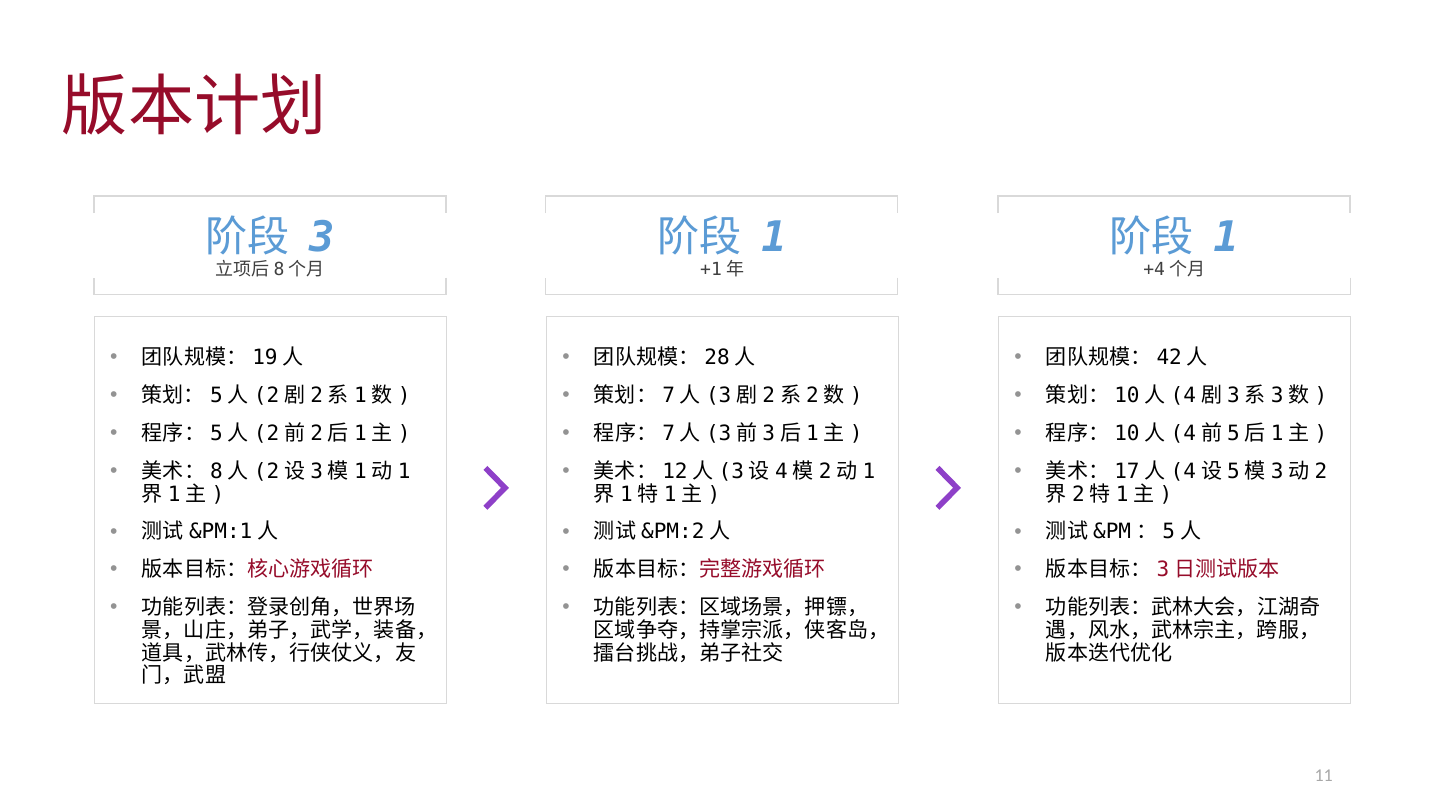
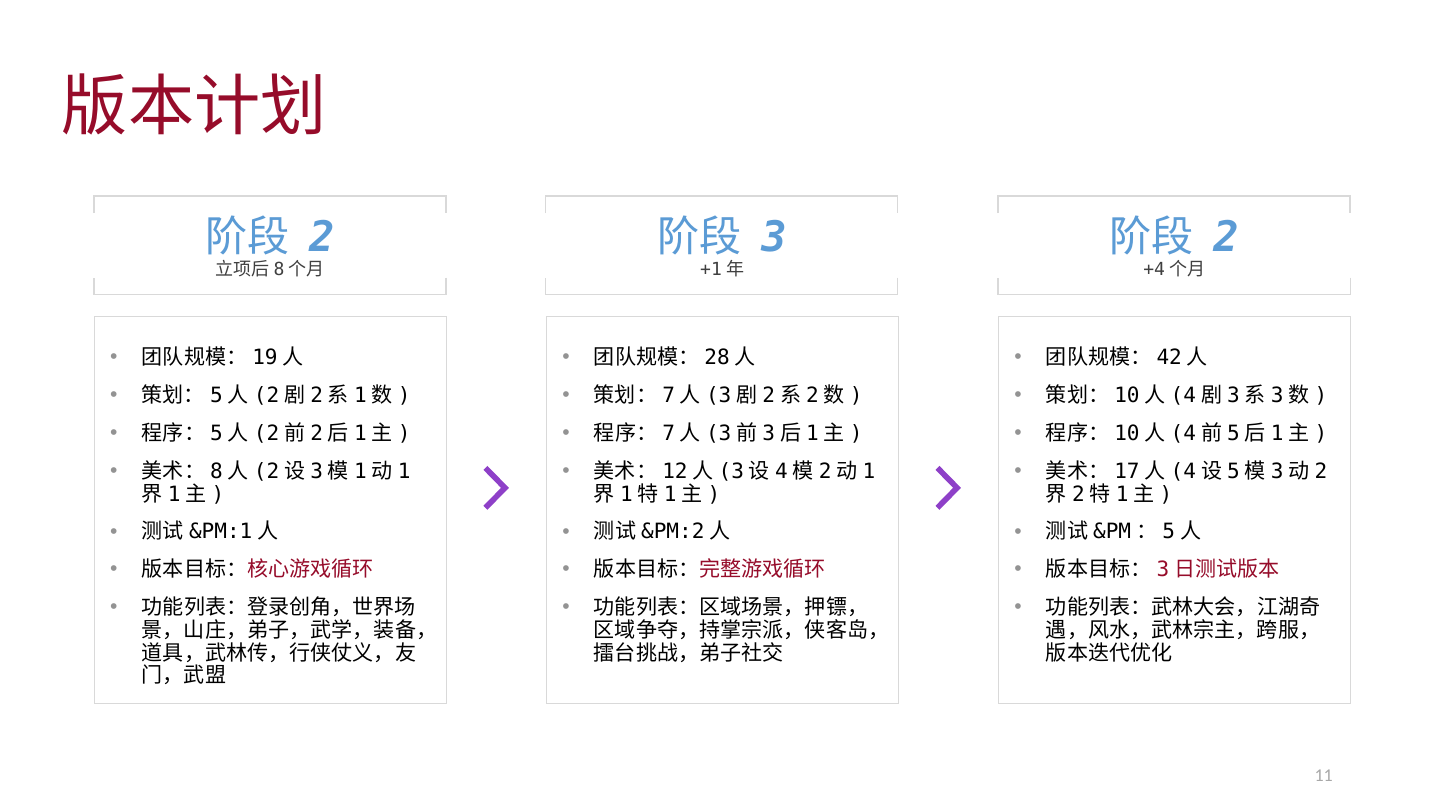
3 at (322, 237): 3 -> 2
1 at (774, 237): 1 -> 3
1 at (1226, 237): 1 -> 2
